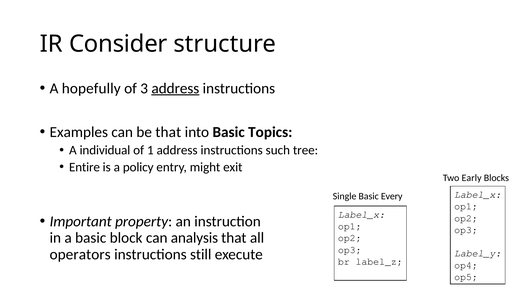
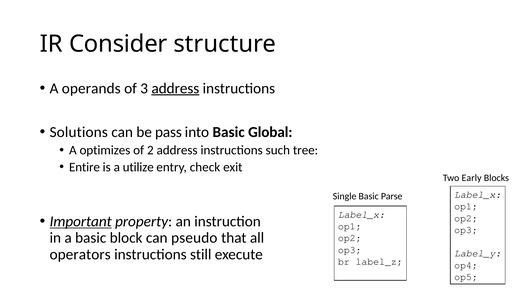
hopefully: hopefully -> operands
Examples: Examples -> Solutions
be that: that -> pass
Topics: Topics -> Global
individual: individual -> optimizes
1: 1 -> 2
policy: policy -> utilize
might: might -> check
Every: Every -> Parse
Important underline: none -> present
analysis: analysis -> pseudo
